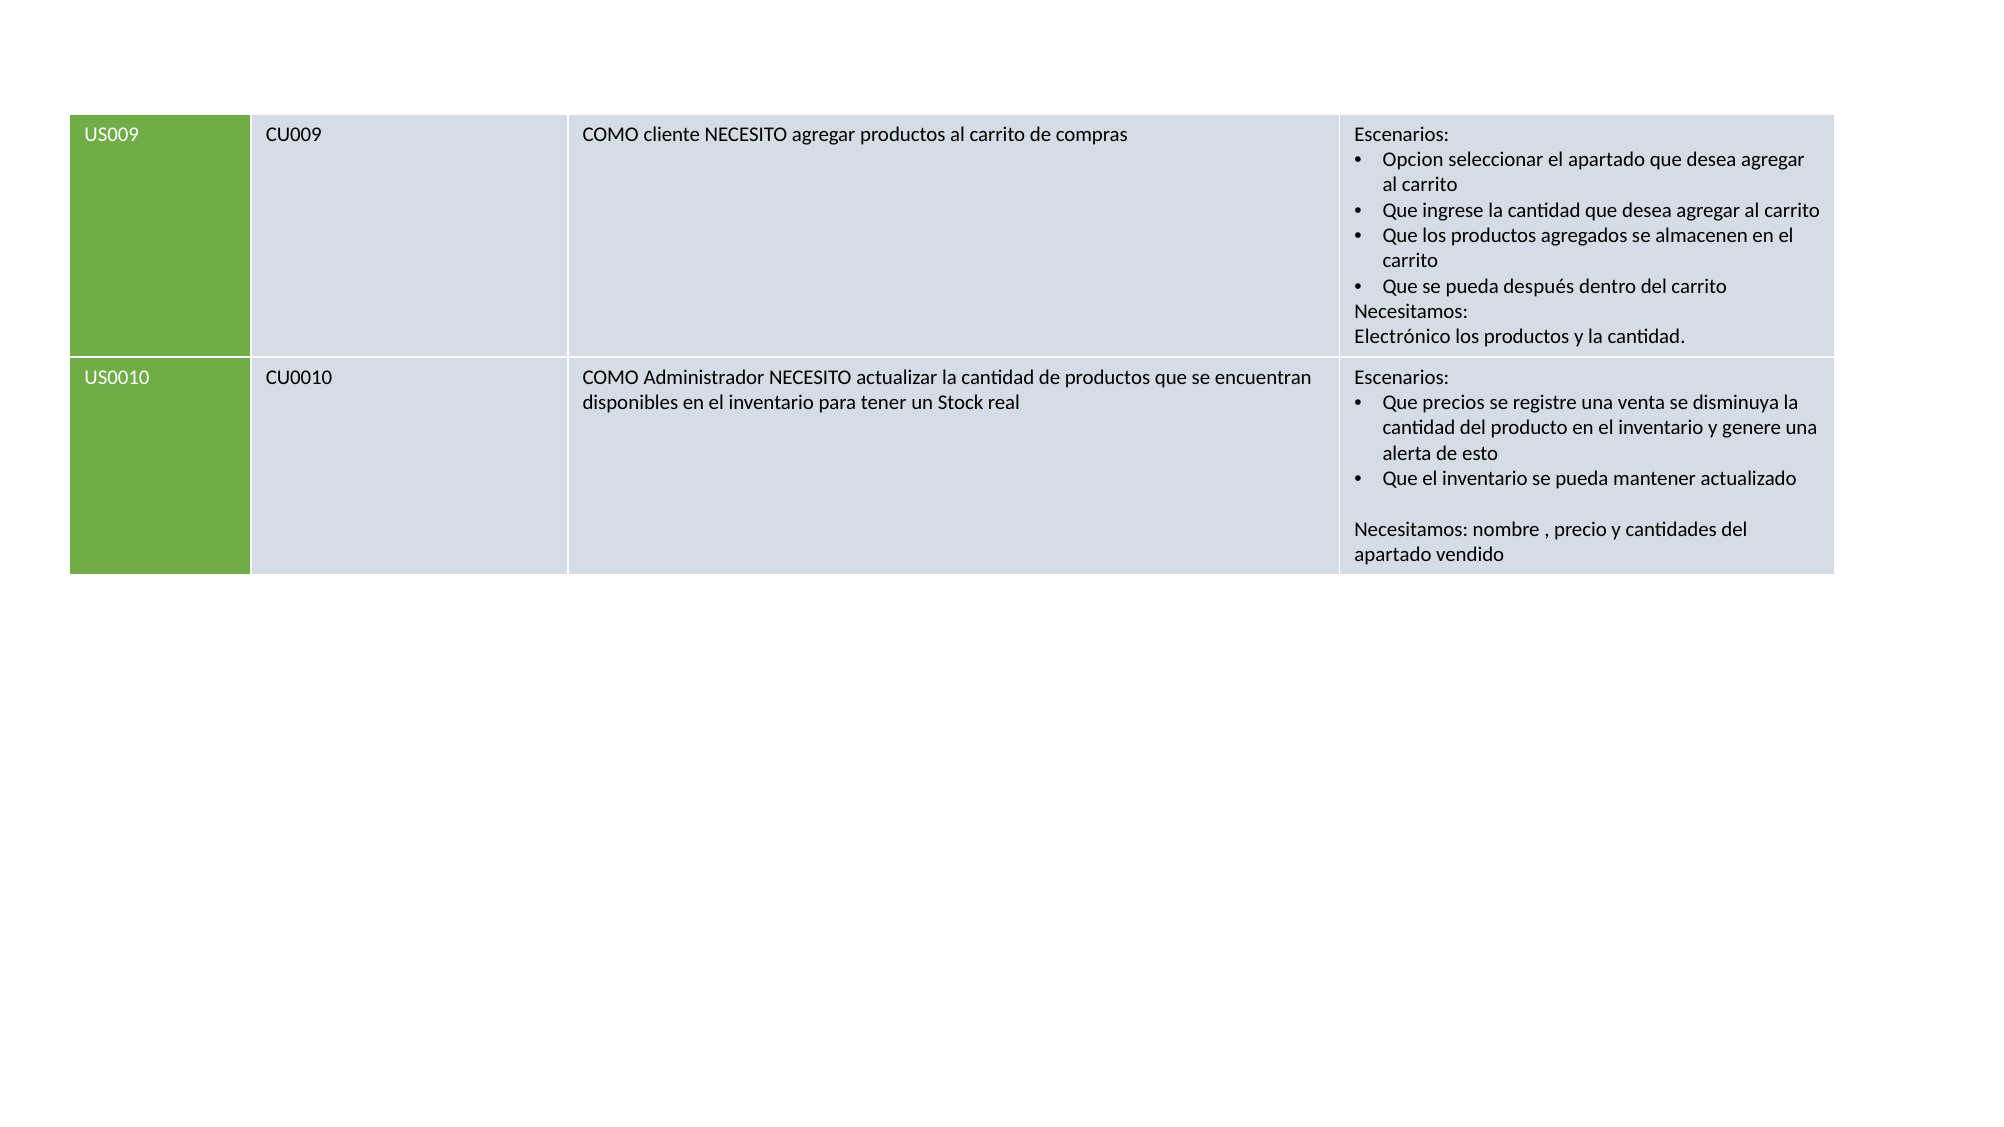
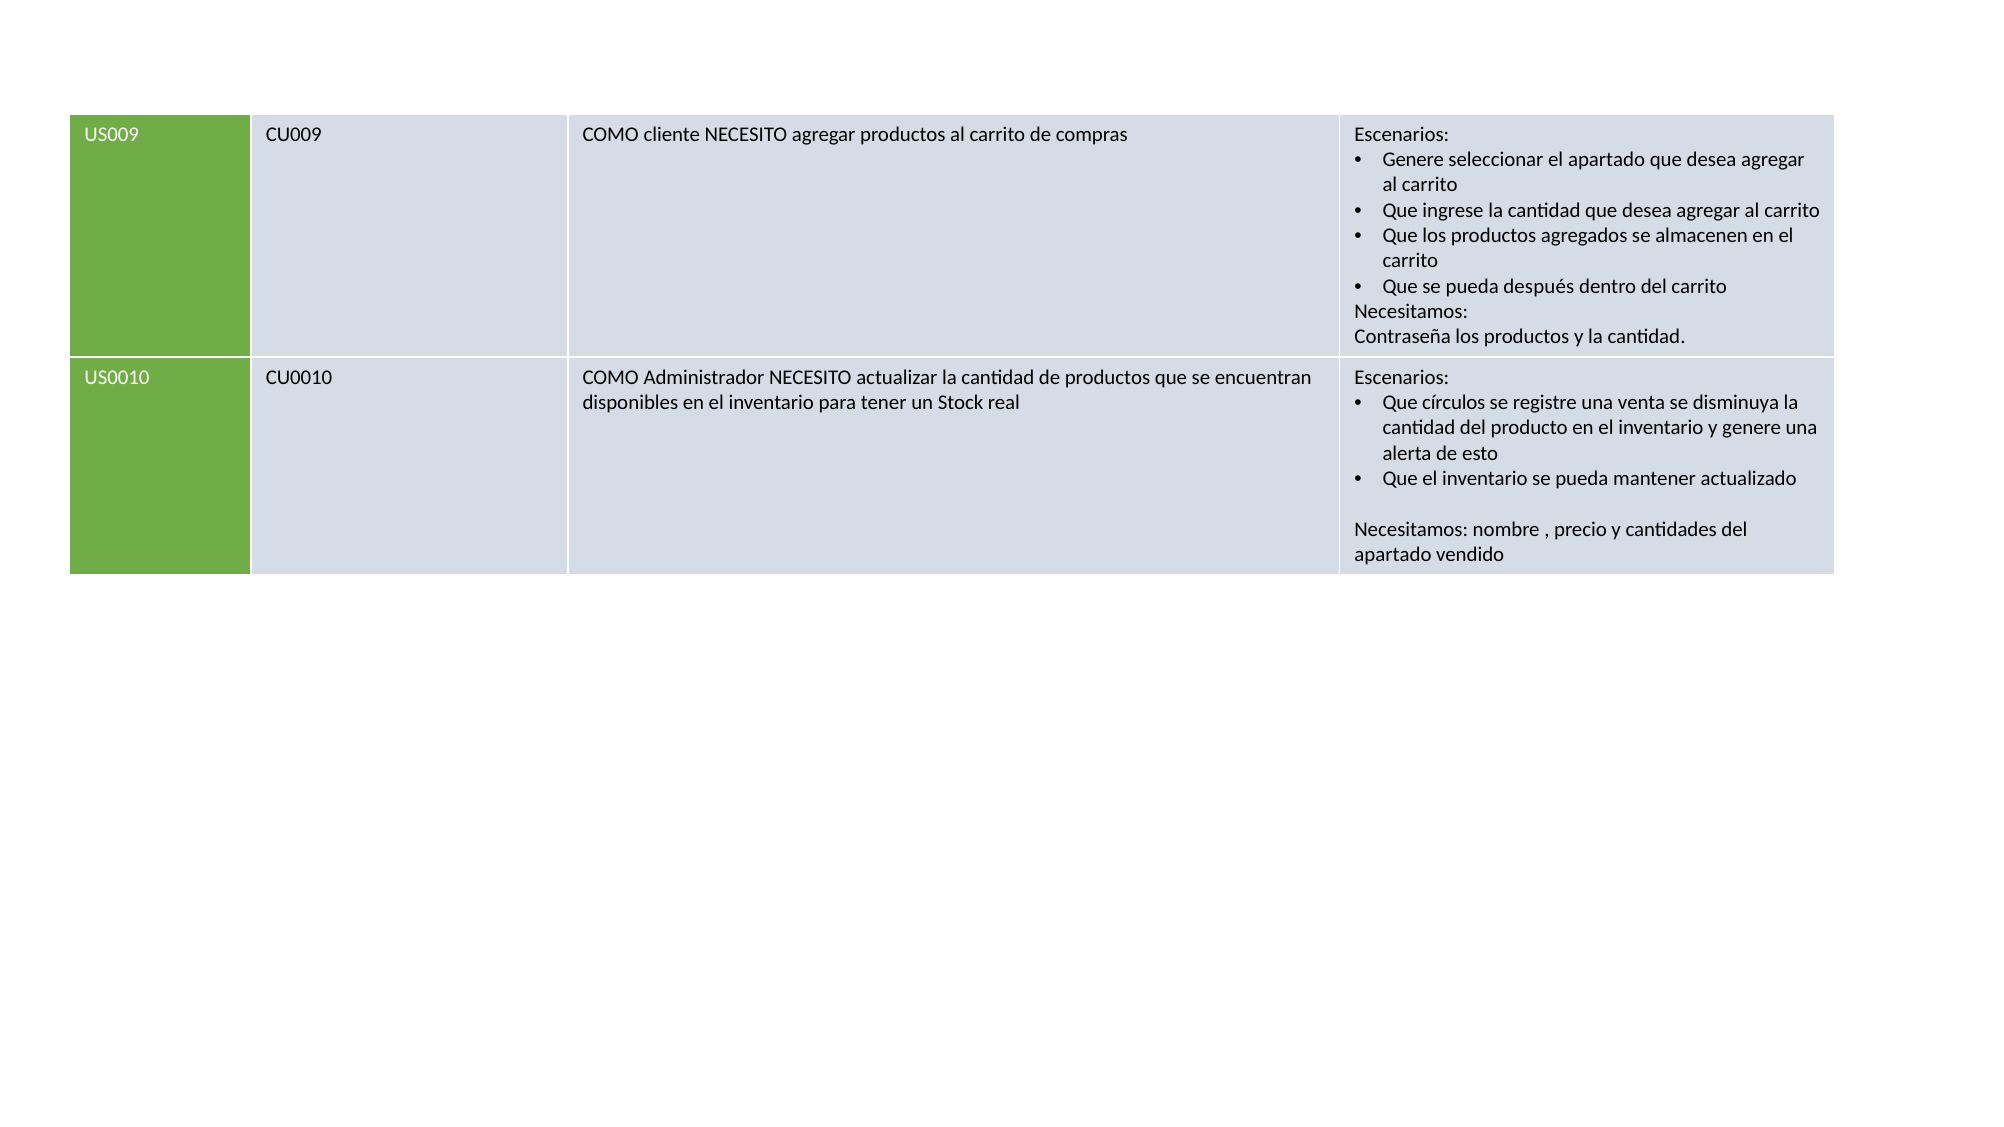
Opcion at (1413, 160): Opcion -> Genere
Electrónico: Electrónico -> Contraseña
precios: precios -> círculos
